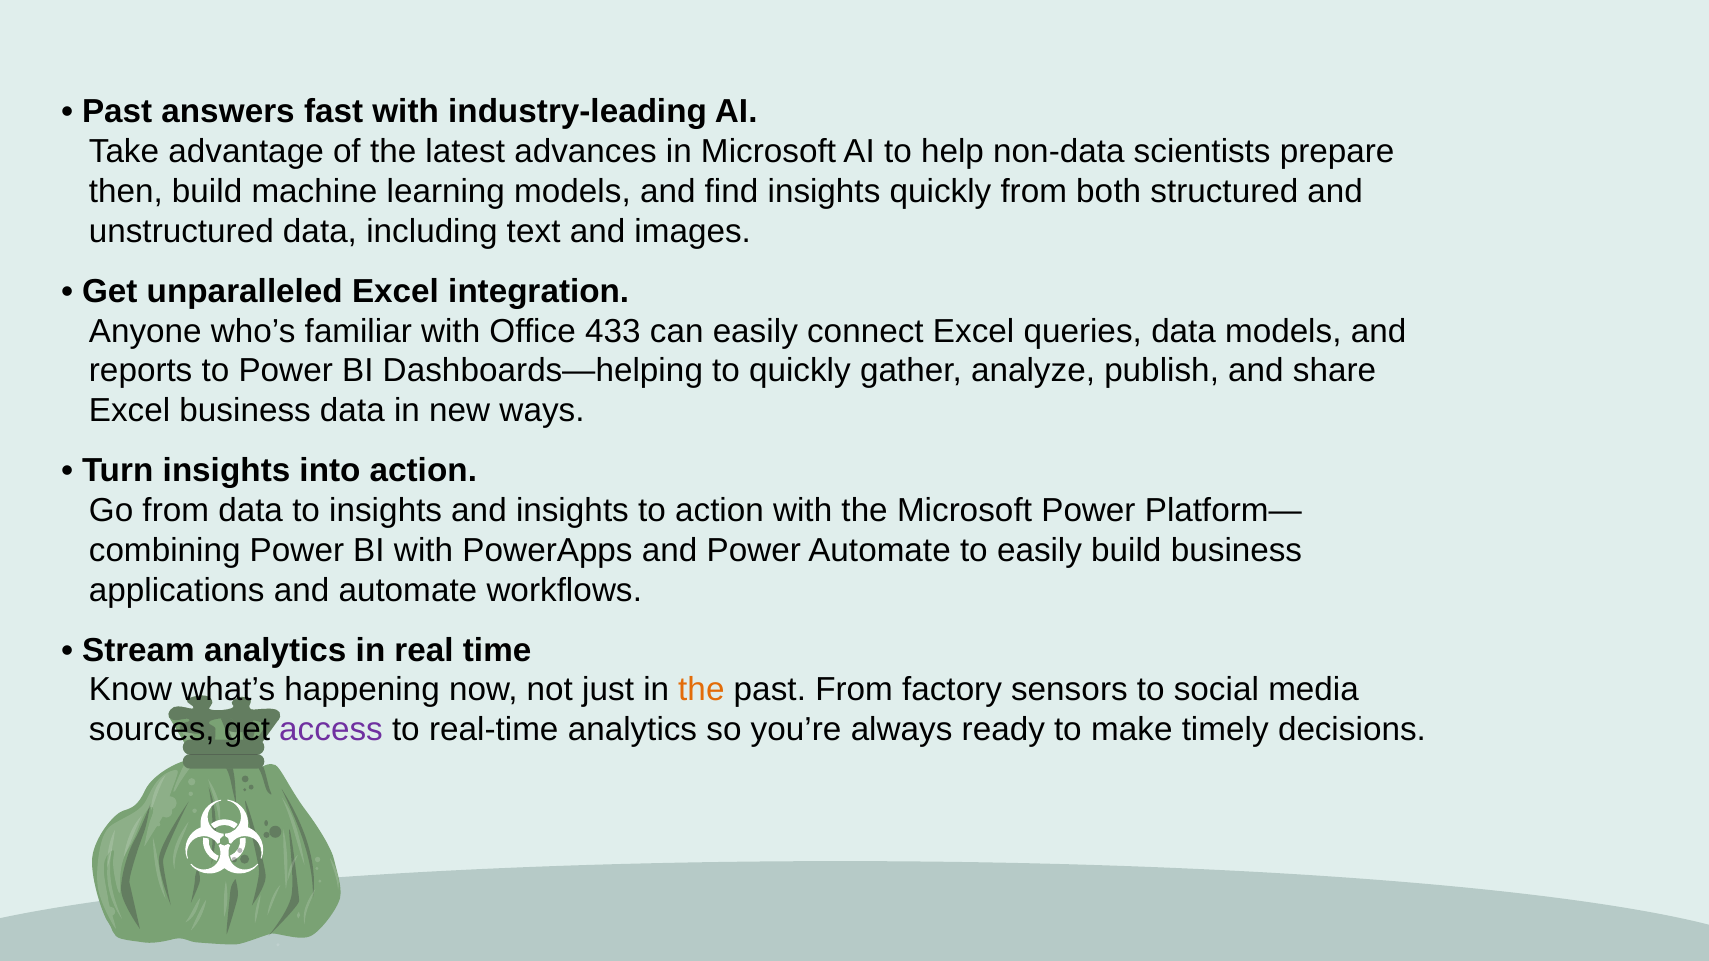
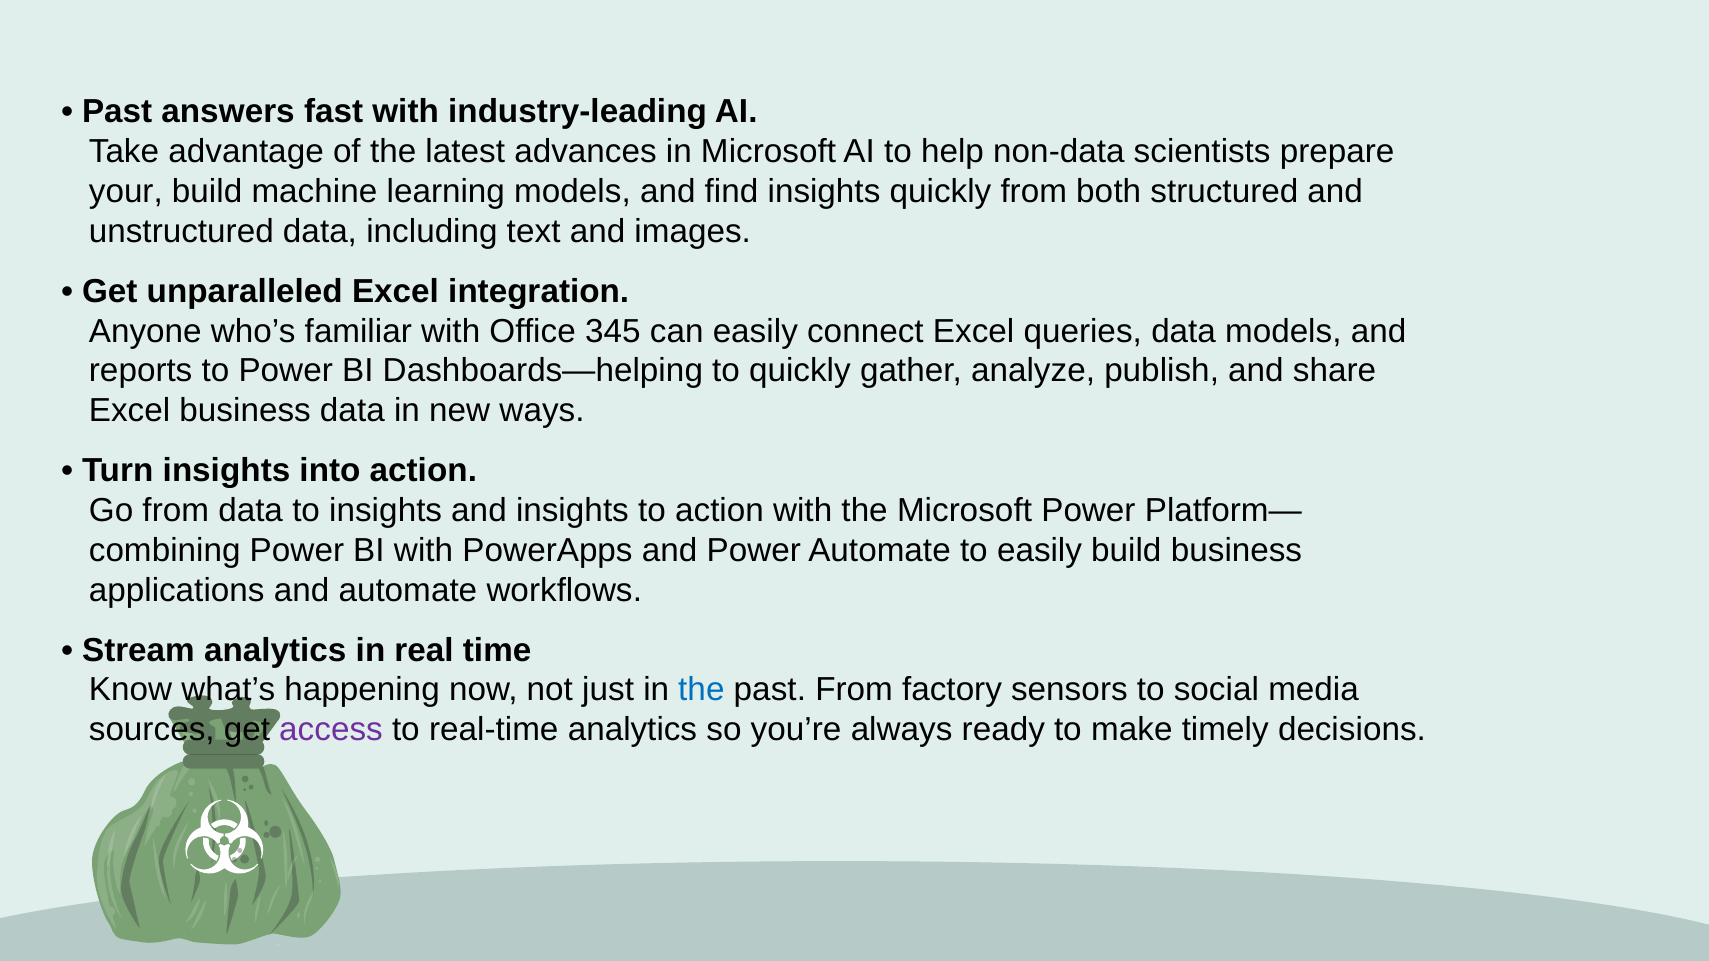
then: then -> your
433: 433 -> 345
the at (701, 690) colour: orange -> blue
